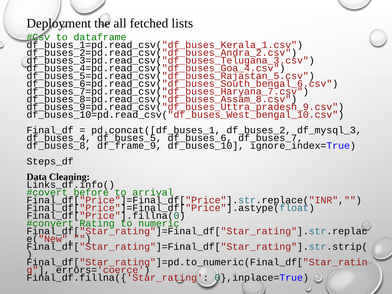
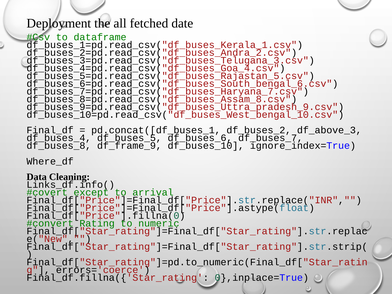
lists: lists -> date
df_mysql_3: df_mysql_3 -> df_above_3
Steps_df: Steps_df -> Where_df
before: before -> except
